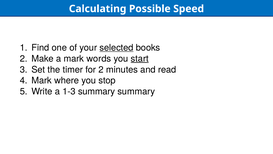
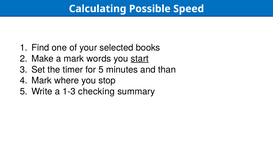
selected underline: present -> none
for 2: 2 -> 5
read: read -> than
1-3 summary: summary -> checking
